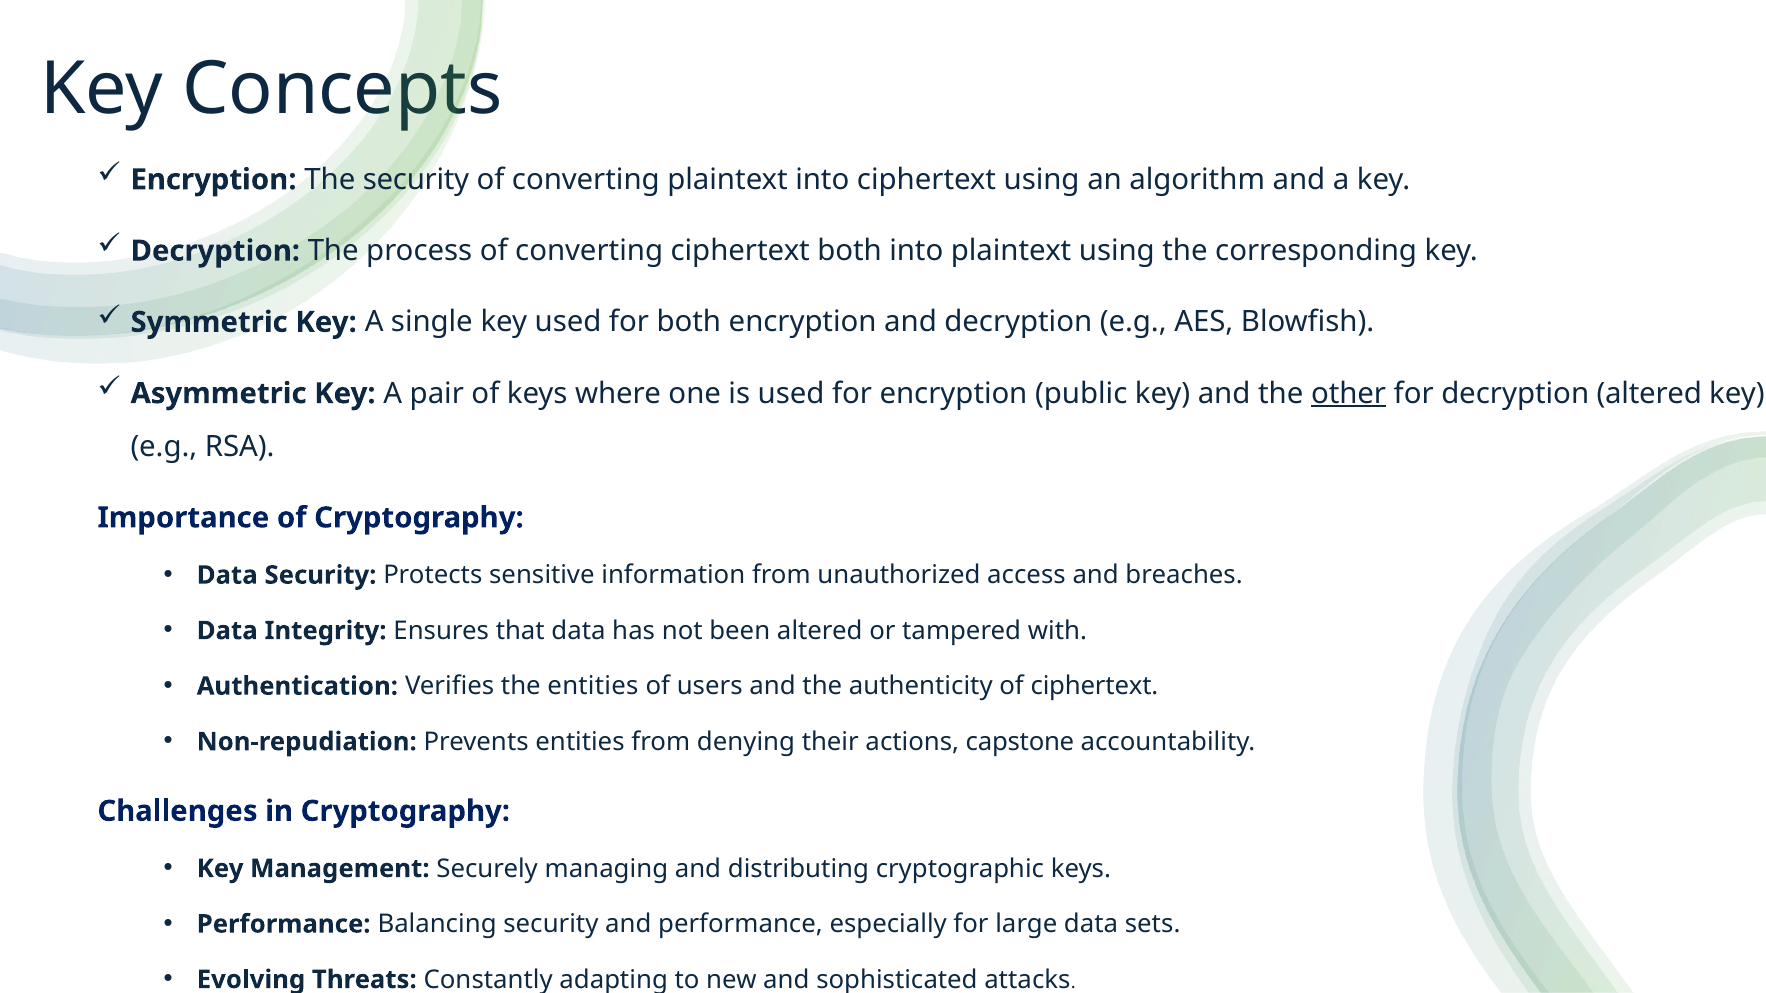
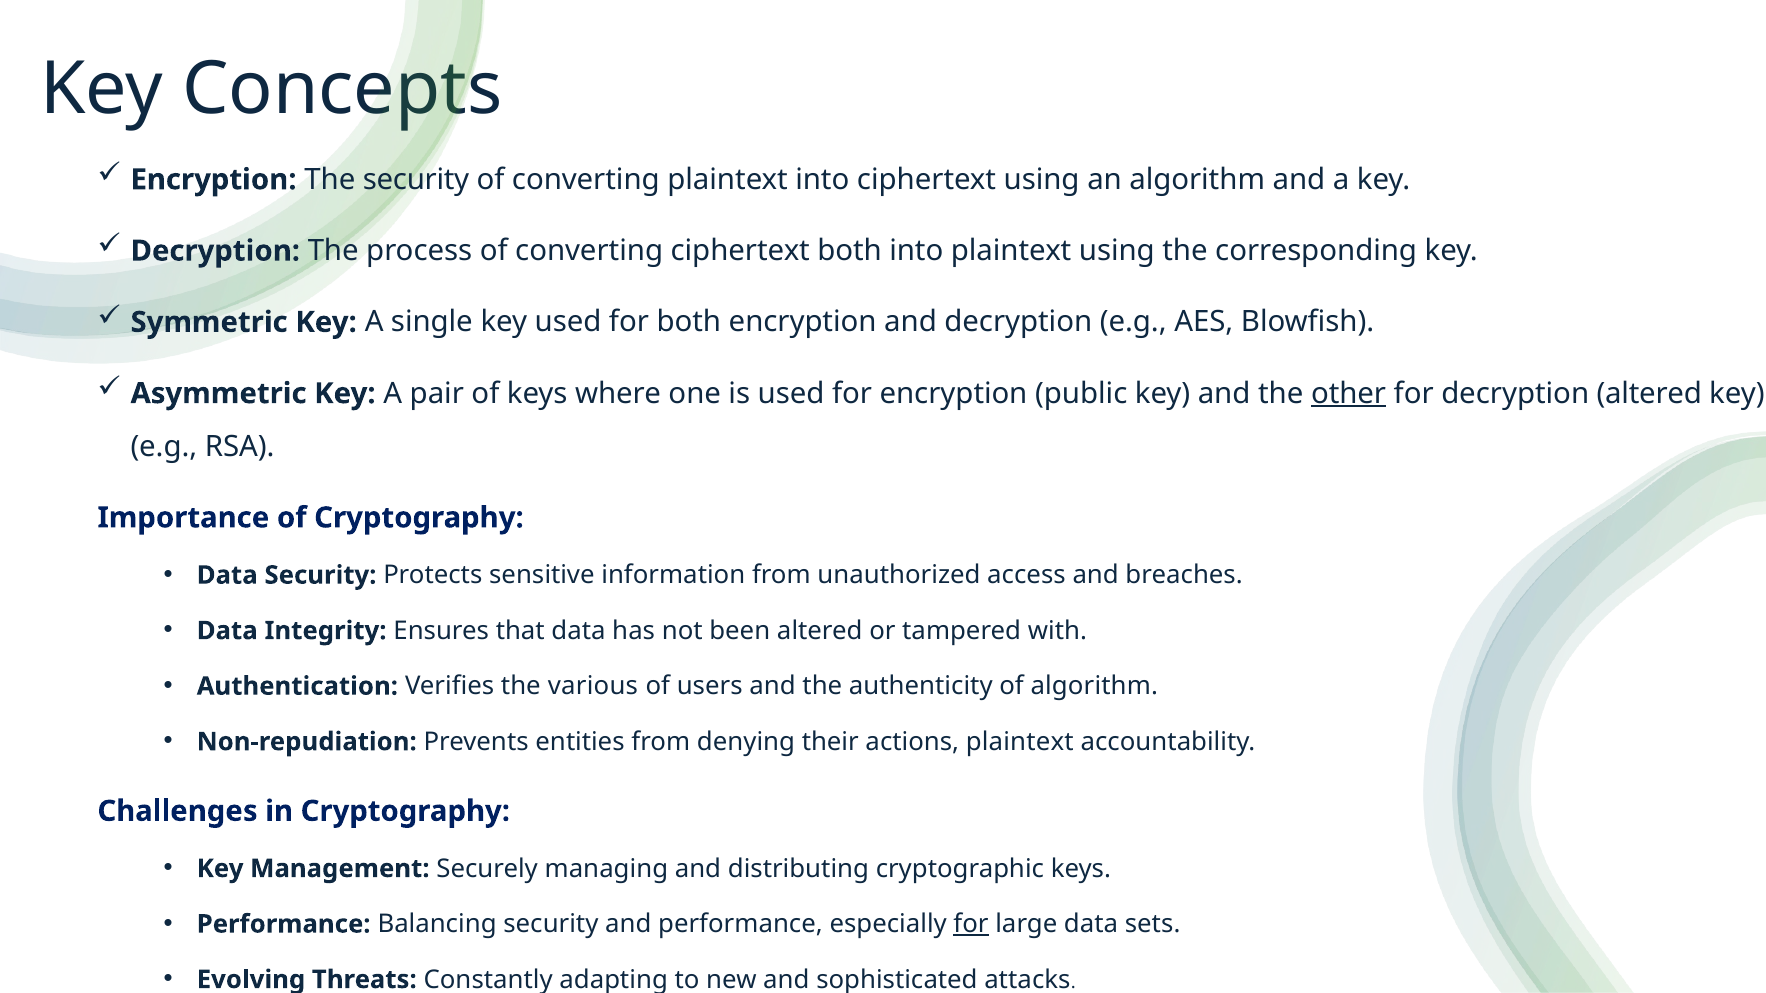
the entities: entities -> various
of ciphertext: ciphertext -> algorithm
actions capstone: capstone -> plaintext
for at (971, 924) underline: none -> present
